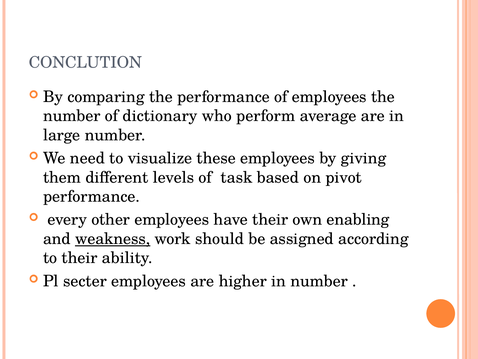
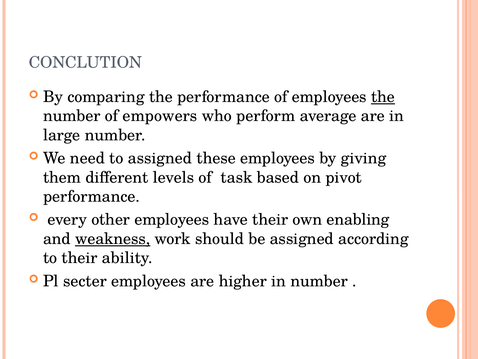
the at (383, 97) underline: none -> present
dictionary: dictionary -> empowers
to visualize: visualize -> assigned
